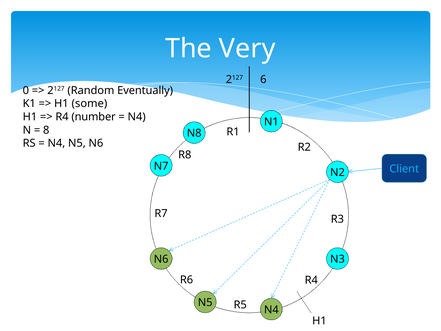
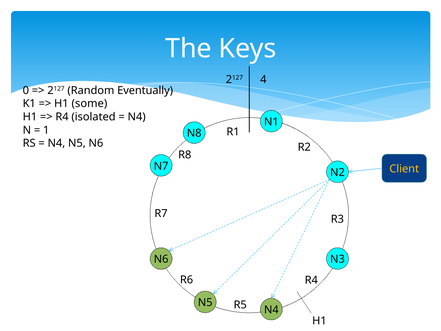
Very: Very -> Keys
6: 6 -> 4
number: number -> isolated
8: 8 -> 1
Client colour: light blue -> yellow
